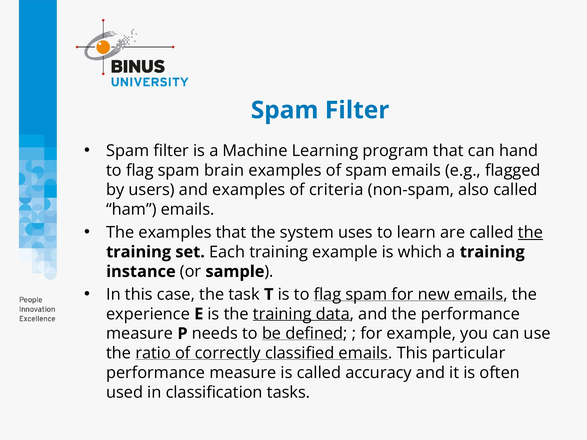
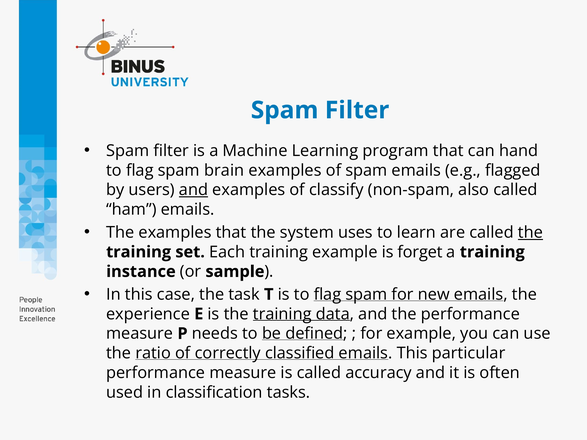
and at (194, 190) underline: none -> present
criteria: criteria -> classify
which: which -> forget
